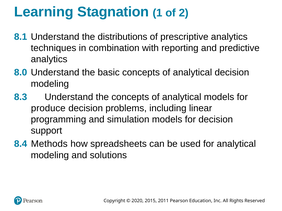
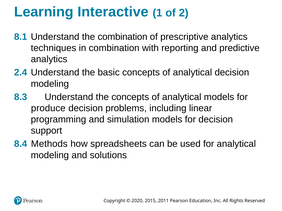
Stagnation: Stagnation -> Interactive
the distributions: distributions -> combination
8.0: 8.0 -> 2.4
